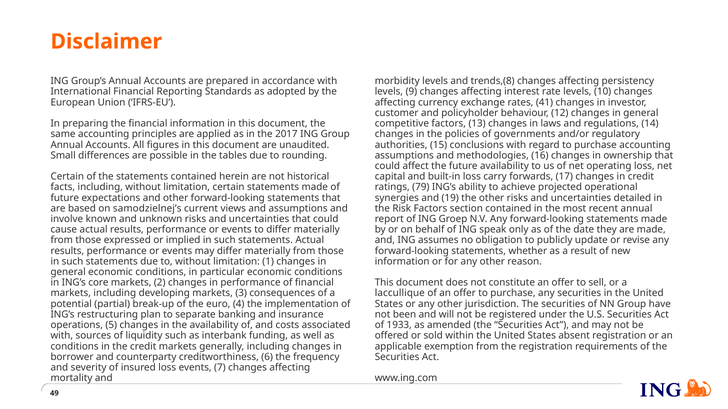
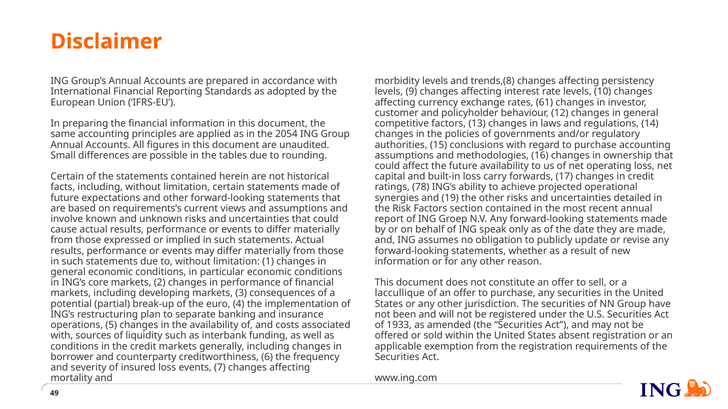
41: 41 -> 61
2017: 2017 -> 2054
79: 79 -> 78
samodzielnej’s: samodzielnej’s -> requirements’s
